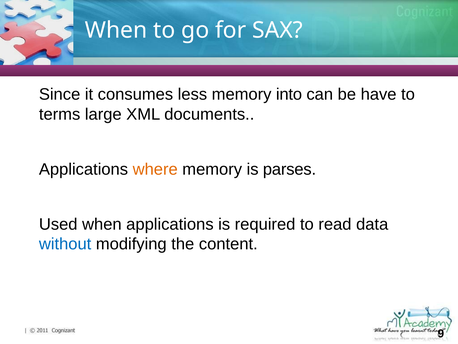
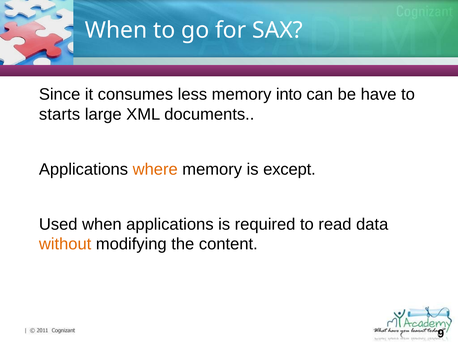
terms: terms -> starts
parses: parses -> except
without colour: blue -> orange
